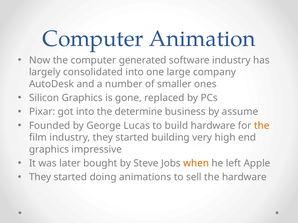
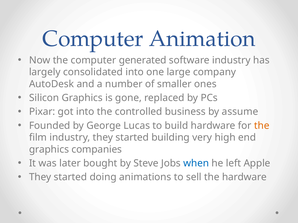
determine: determine -> controlled
impressive: impressive -> companies
when colour: orange -> blue
